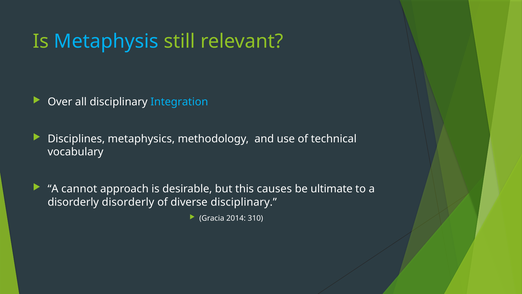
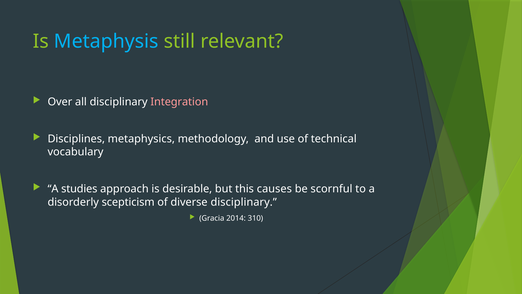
Integration colour: light blue -> pink
cannot: cannot -> studies
ultimate: ultimate -> scornful
disorderly disorderly: disorderly -> scepticism
